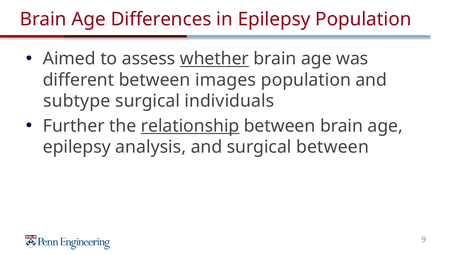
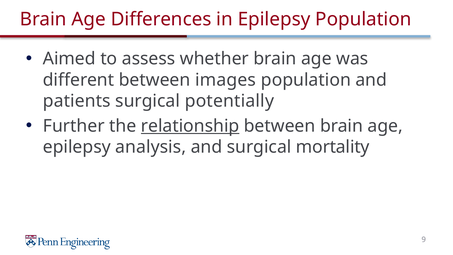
whether underline: present -> none
subtype: subtype -> patients
individuals: individuals -> potentially
surgical between: between -> mortality
